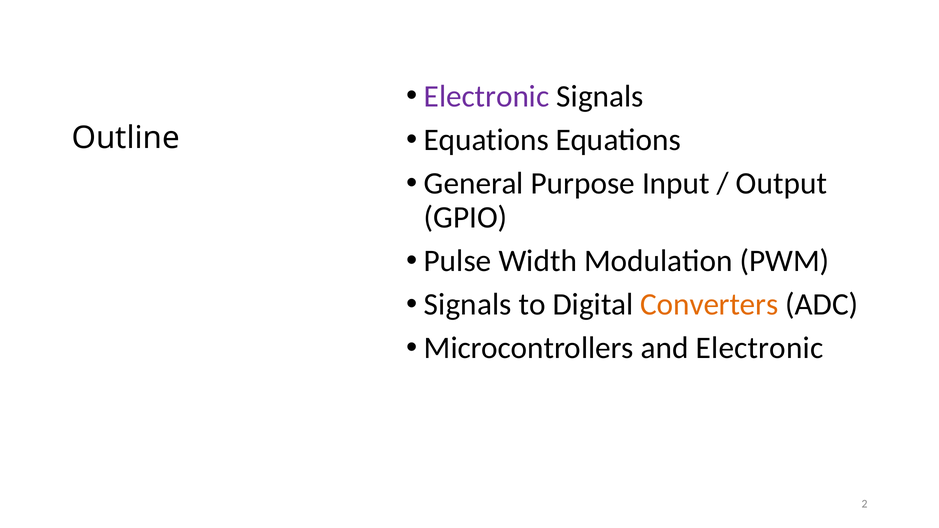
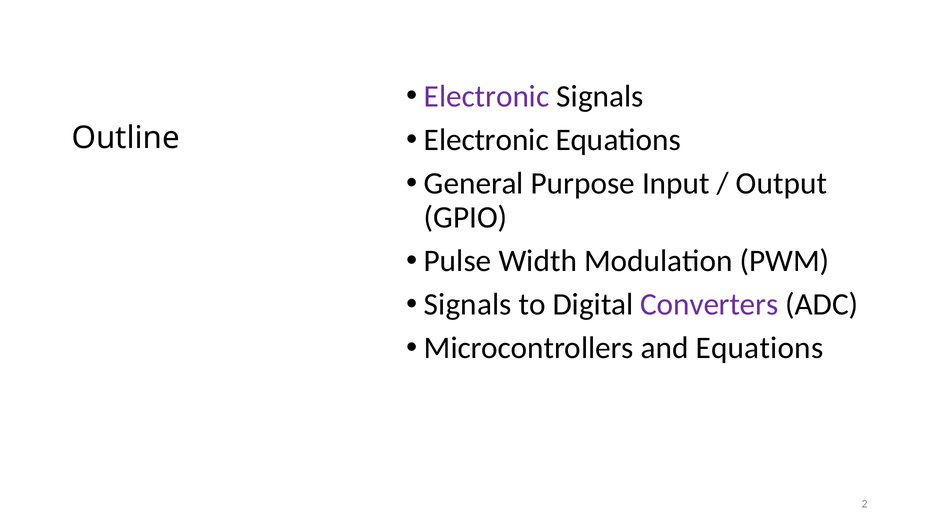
Equations at (486, 140): Equations -> Electronic
Converters colour: orange -> purple
and Electronic: Electronic -> Equations
